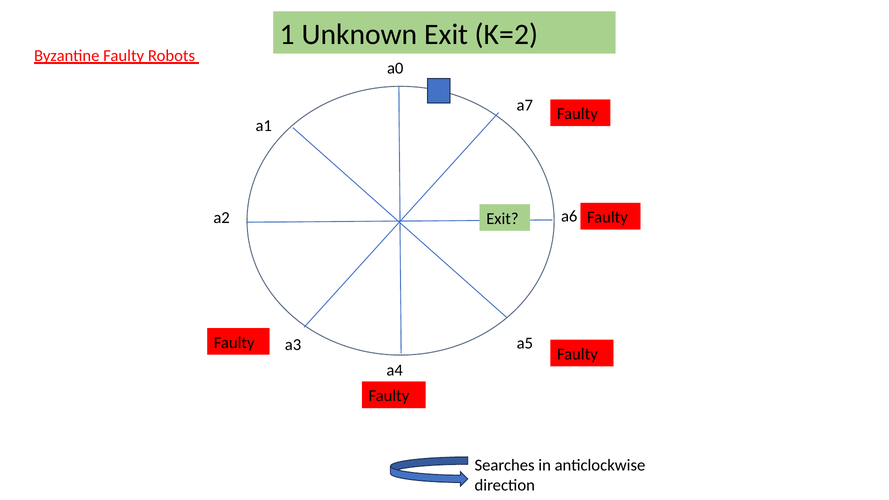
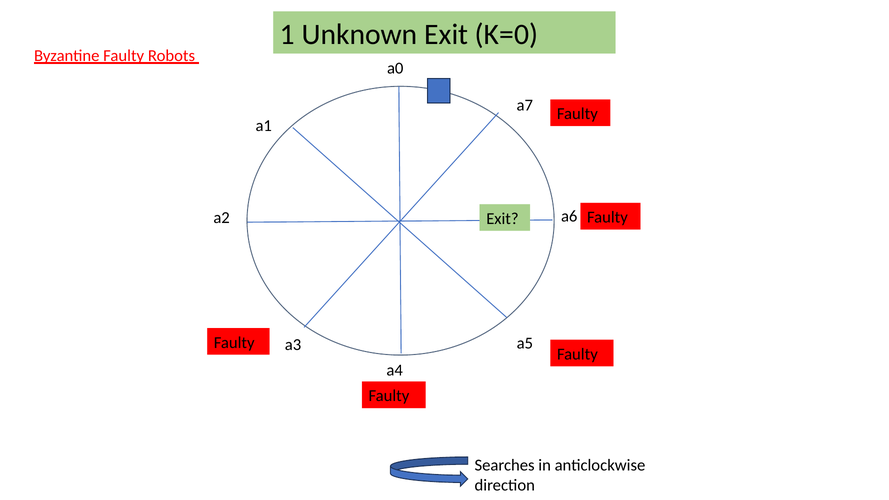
K=2: K=2 -> K=0
